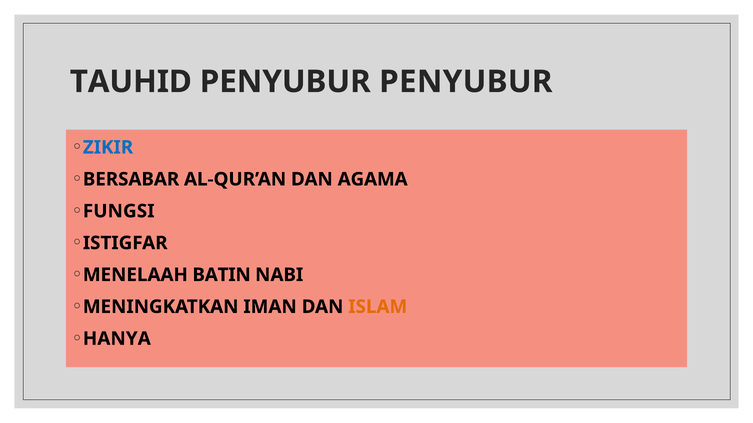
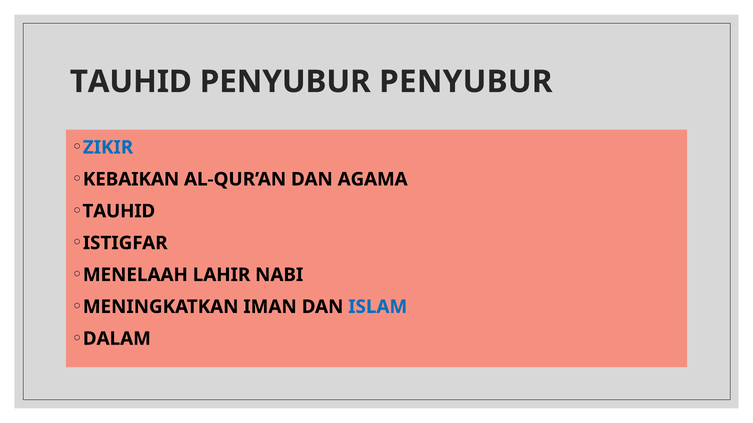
BERSABAR: BERSABAR -> KEBAIKAN
FUNGSI at (119, 211): FUNGSI -> TAUHID
BATIN: BATIN -> LAHIR
ISLAM colour: orange -> blue
HANYA: HANYA -> DALAM
